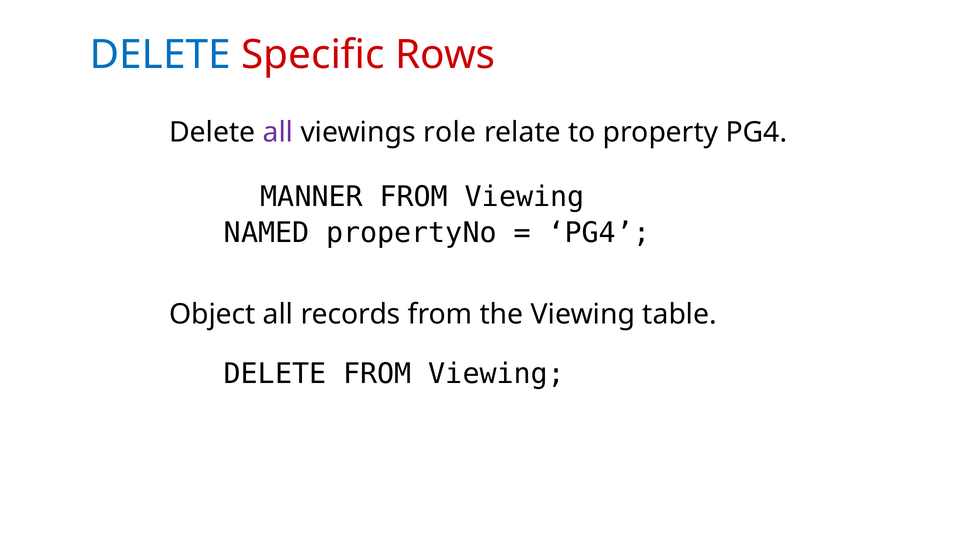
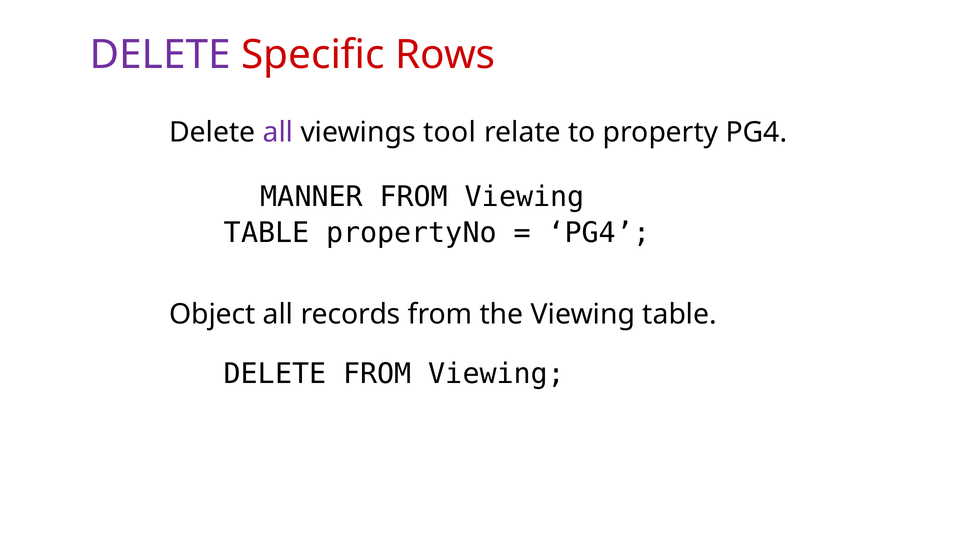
DELETE at (160, 55) colour: blue -> purple
role: role -> tool
NAMED at (267, 233): NAMED -> TABLE
